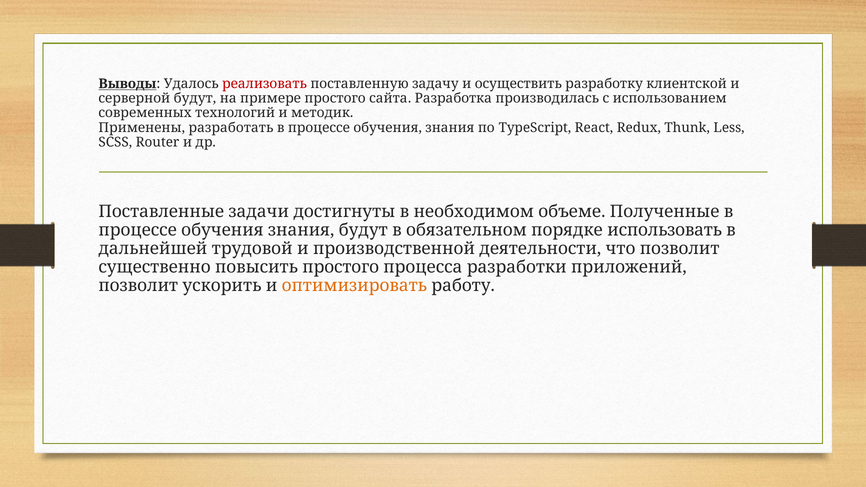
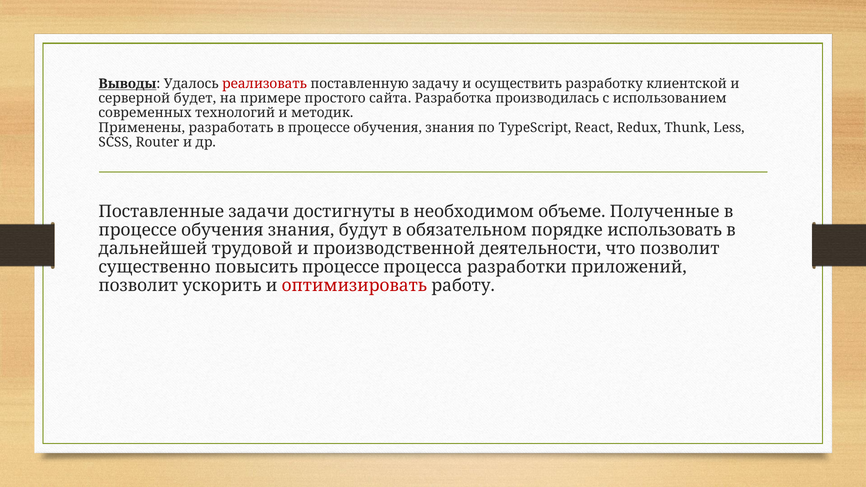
серверной будут: будут -> будет
повысить простого: простого -> процессе
оптимизировать colour: orange -> red
